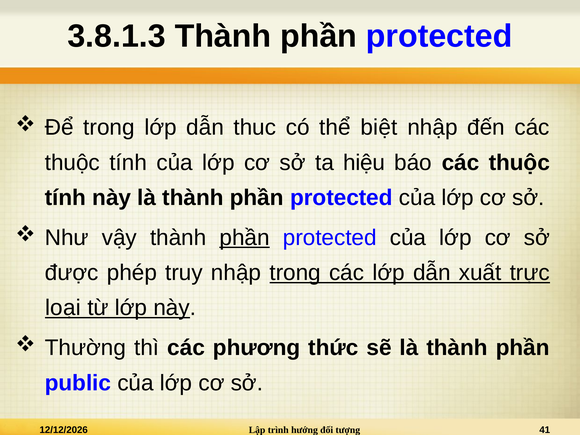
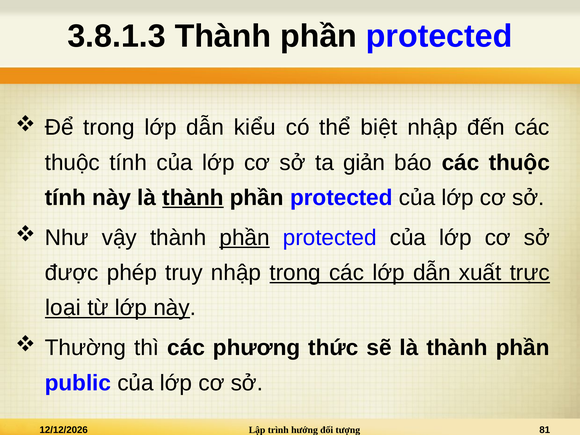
thuc: thuc -> kiểu
hiệu: hiệu -> giản
thành at (193, 198) underline: none -> present
41: 41 -> 81
